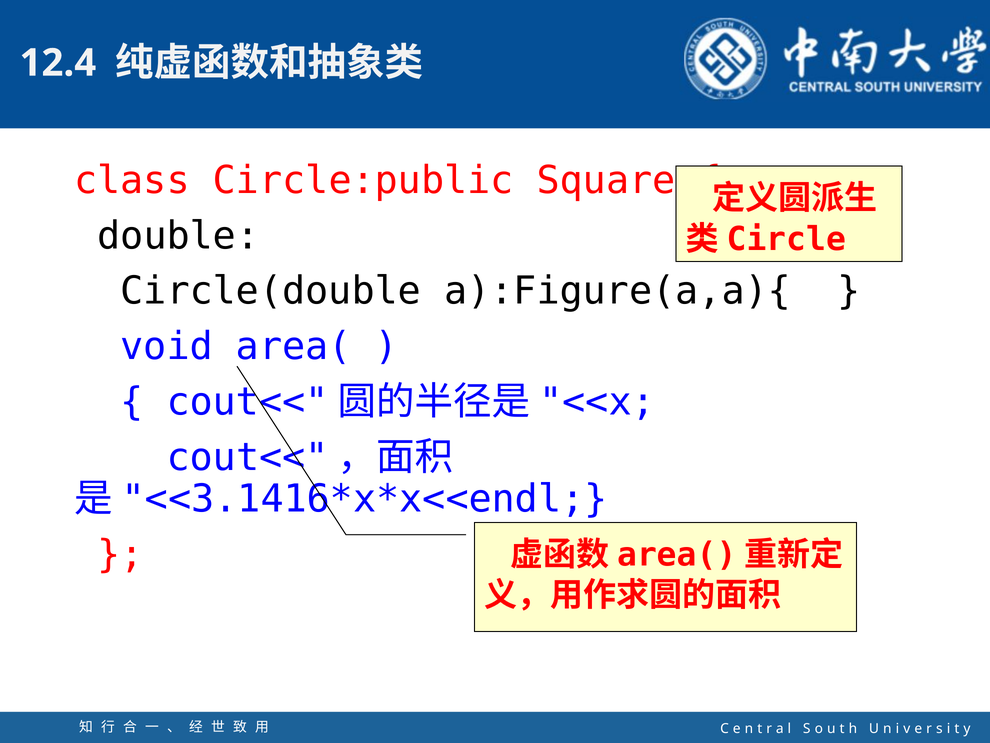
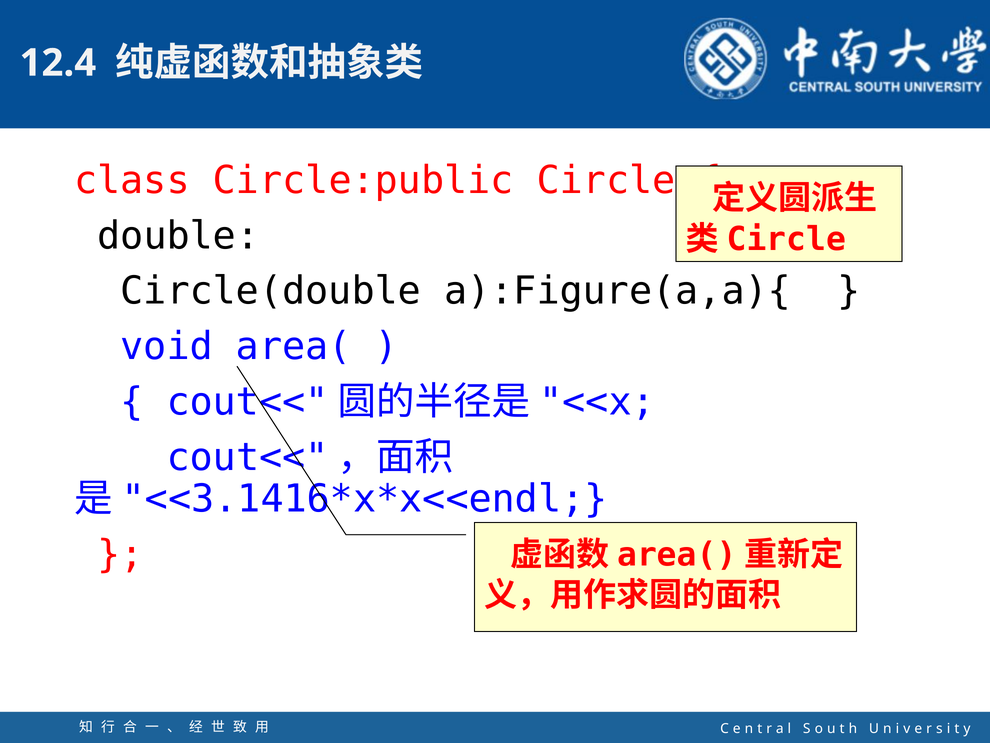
Square: Square -> Circle
